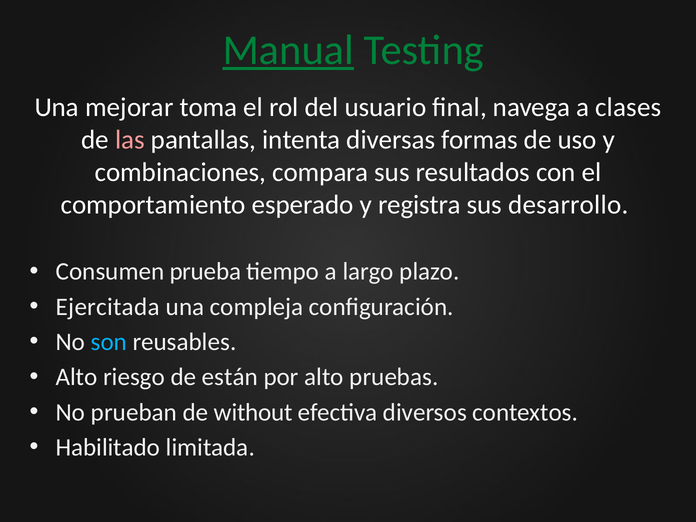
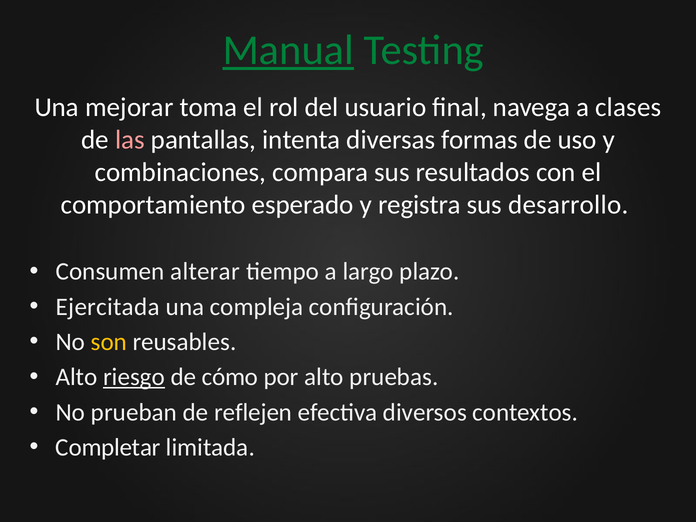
prueba: prueba -> alterar
son colour: light blue -> yellow
riesgo underline: none -> present
están: están -> cómo
without: without -> reflejen
Habilitado: Habilitado -> Completar
